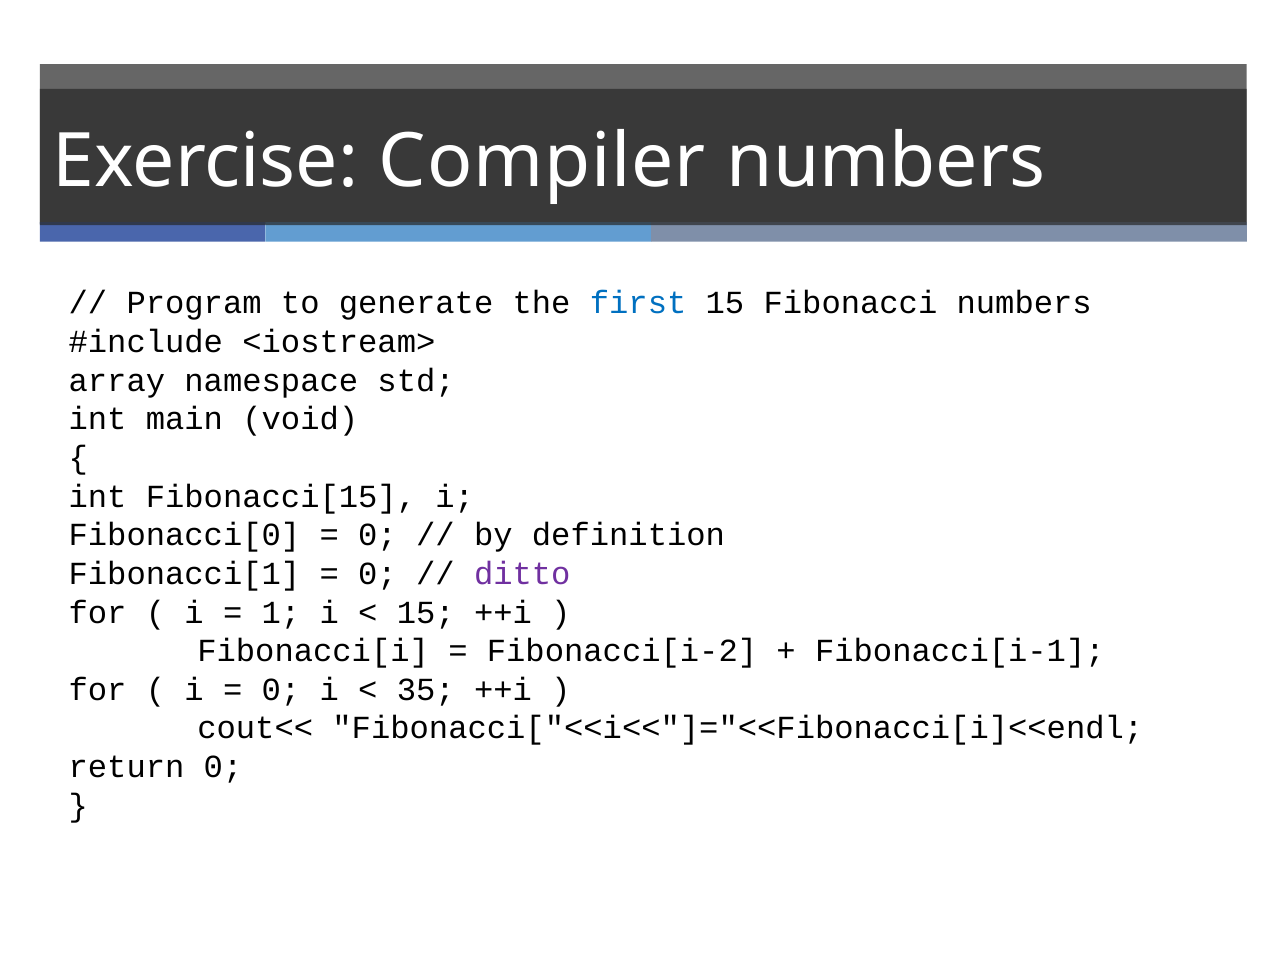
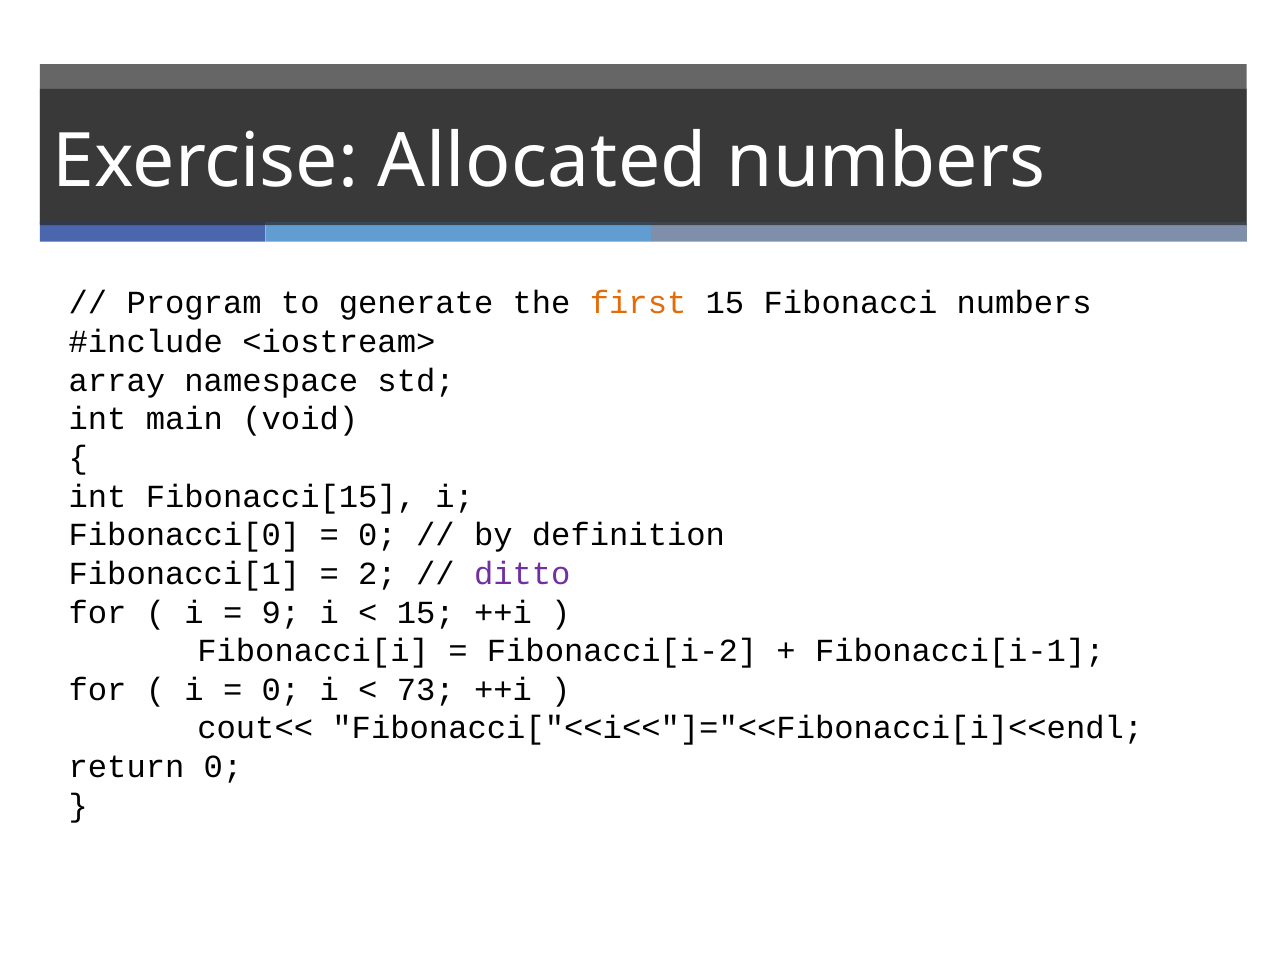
Compiler: Compiler -> Allocated
first colour: blue -> orange
0 at (377, 573): 0 -> 2
1: 1 -> 9
35: 35 -> 73
